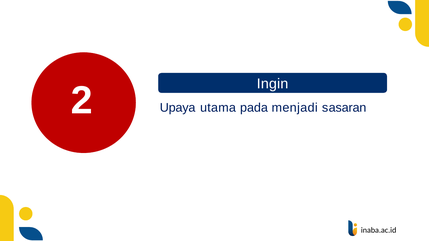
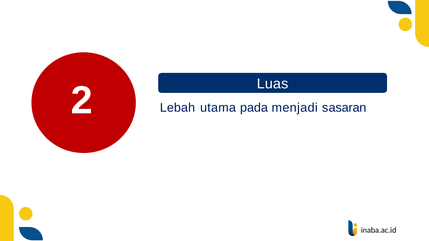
Ingin: Ingin -> Luas
Upaya: Upaya -> Lebah
